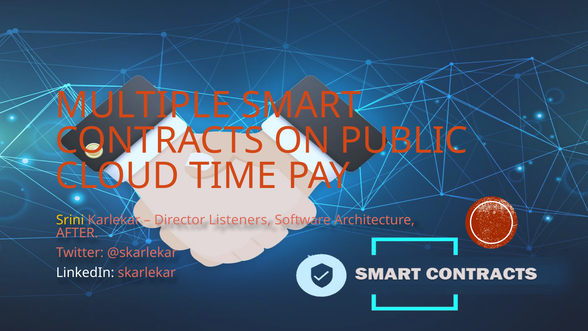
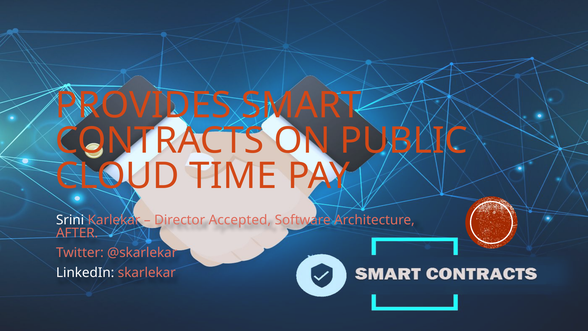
MULTIPLE: MULTIPLE -> PROVIDES
Srini colour: yellow -> white
Listeners: Listeners -> Accepted
